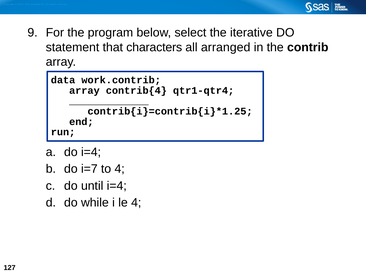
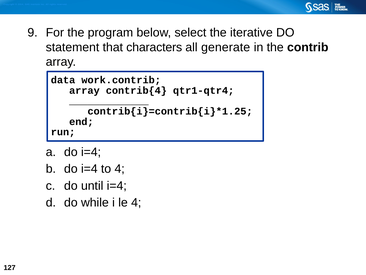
arranged: arranged -> generate
i=7 at (89, 169): i=7 -> i=4
